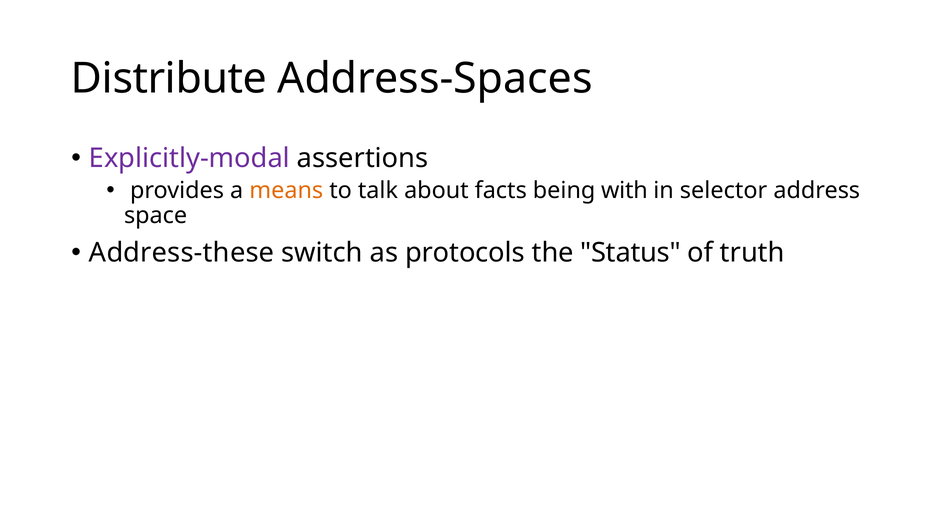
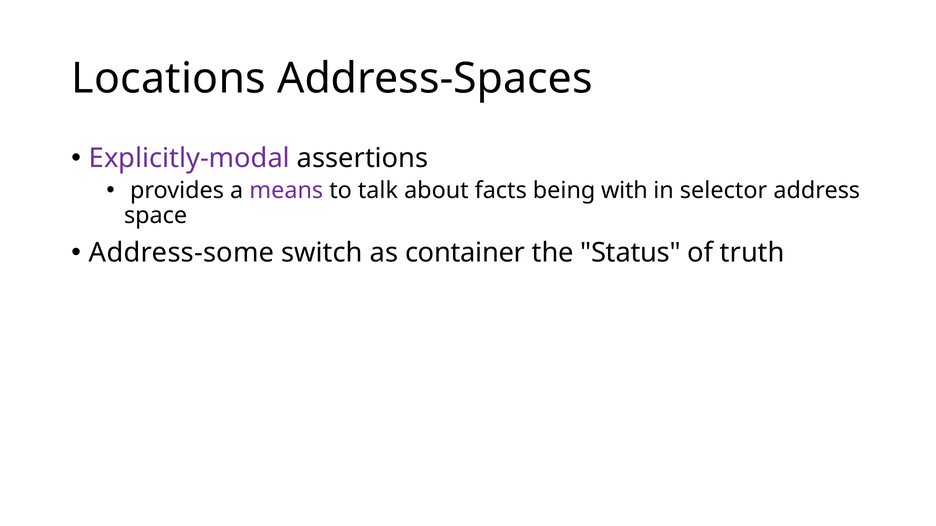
Distribute: Distribute -> Locations
means colour: orange -> purple
Address-these: Address-these -> Address-some
protocols: protocols -> container
